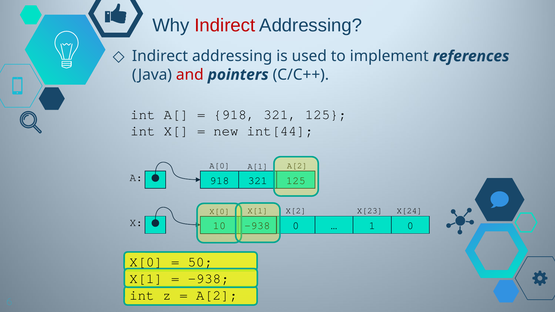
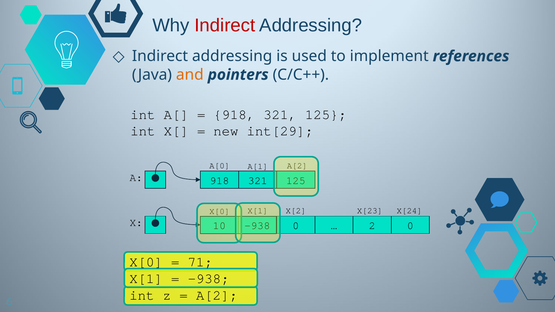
and colour: red -> orange
int[44: int[44 -> int[29
1: 1 -> 2
50: 50 -> 71
